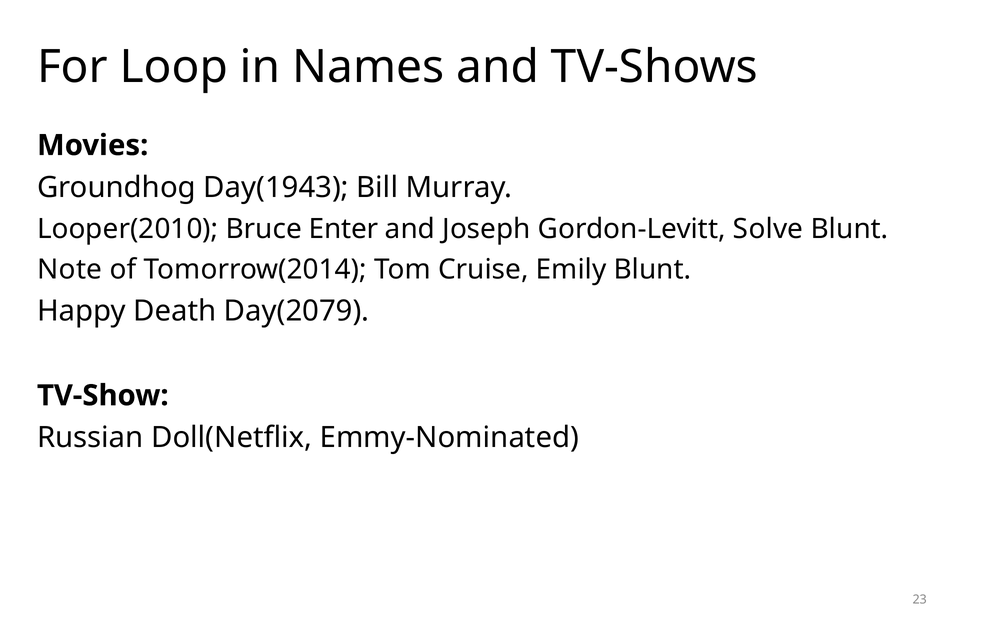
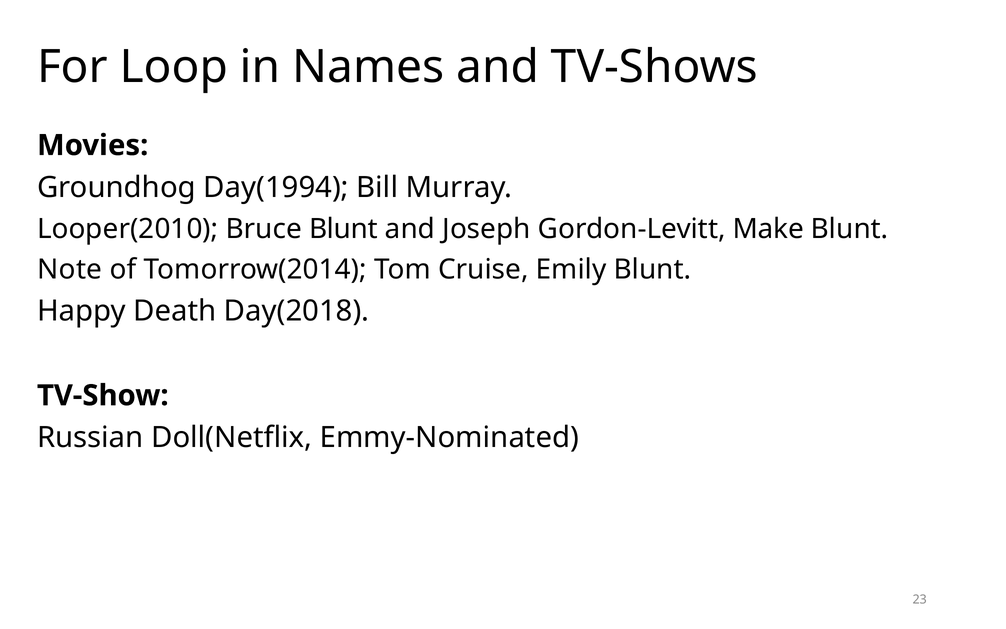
Day(1943: Day(1943 -> Day(1994
Bruce Enter: Enter -> Blunt
Solve: Solve -> Make
Day(2079: Day(2079 -> Day(2018
